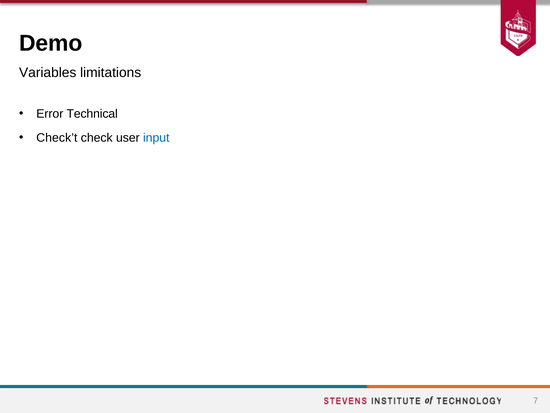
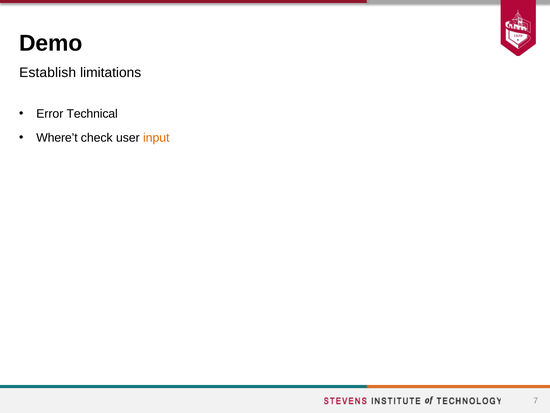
Variables: Variables -> Establish
Check’t: Check’t -> Where’t
input colour: blue -> orange
